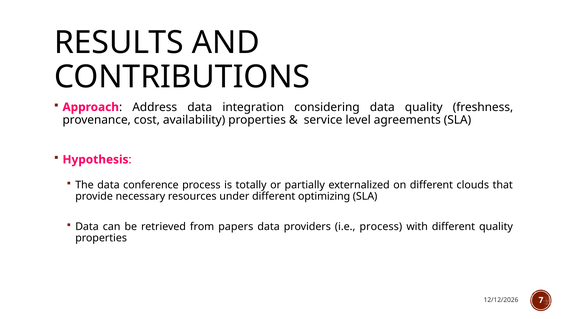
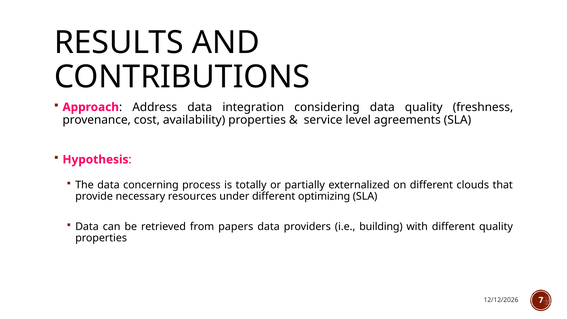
conference: conference -> concerning
i.e process: process -> building
